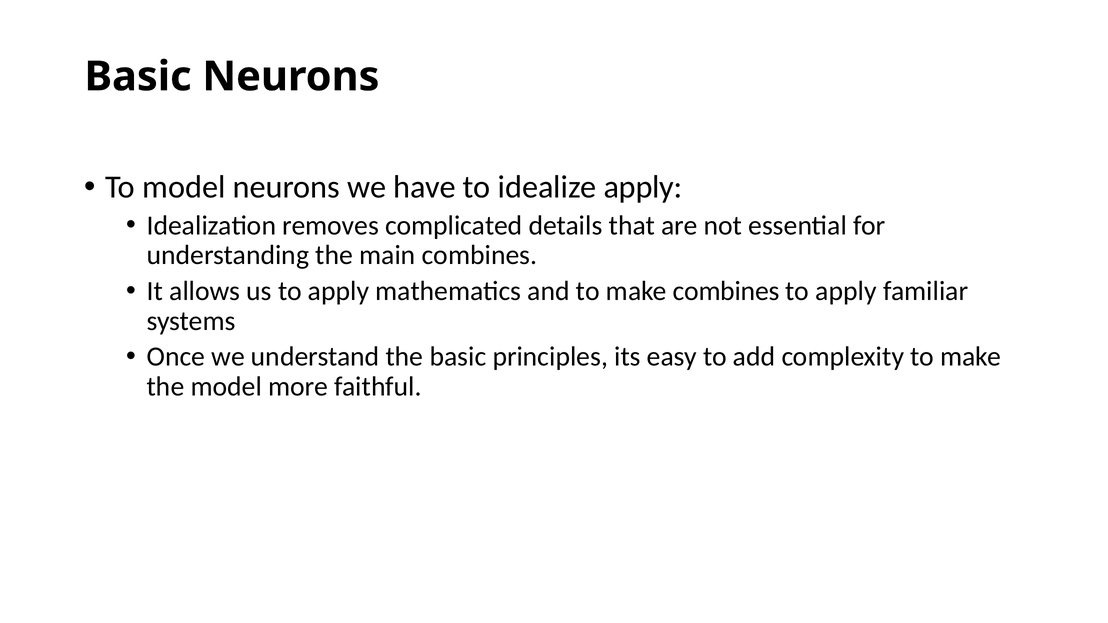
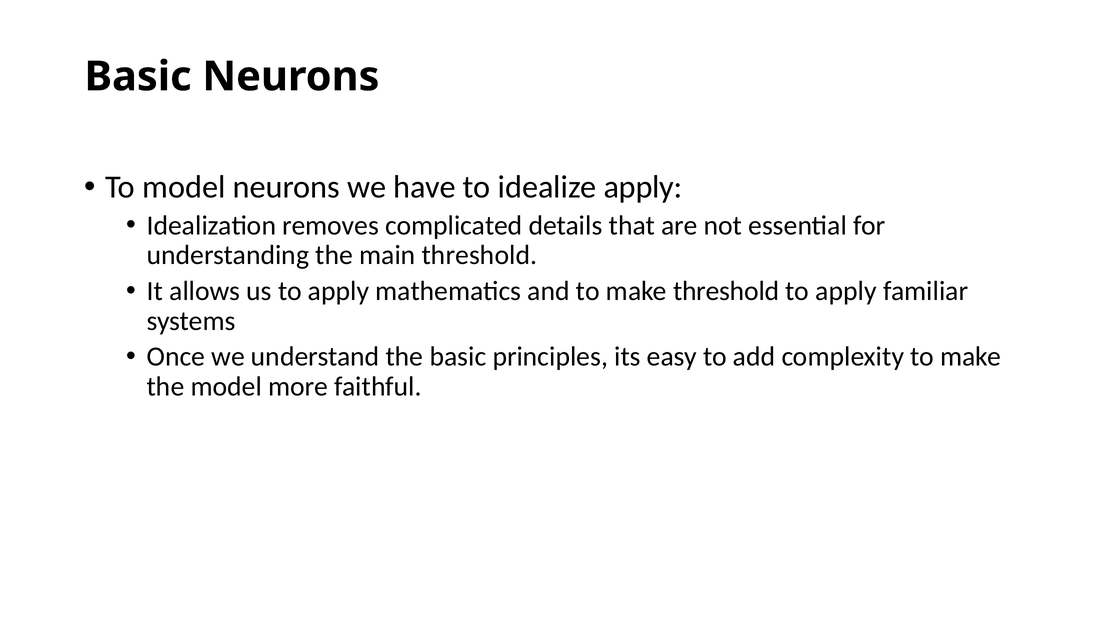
main combines: combines -> threshold
make combines: combines -> threshold
